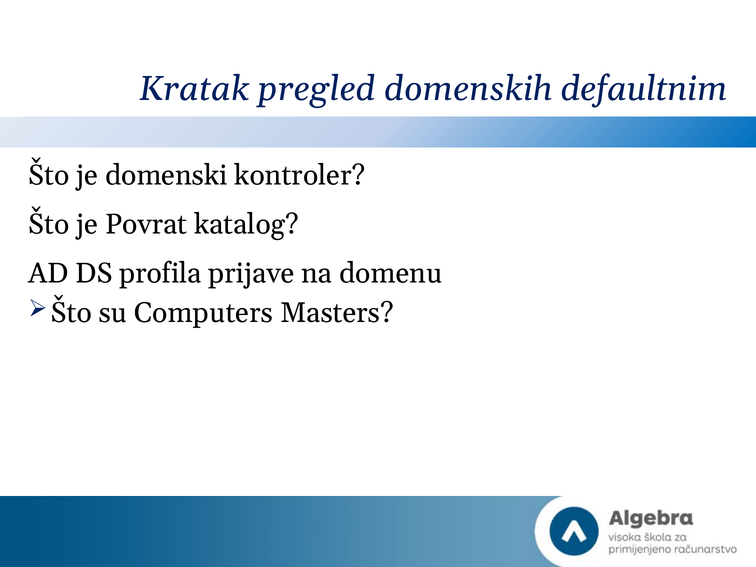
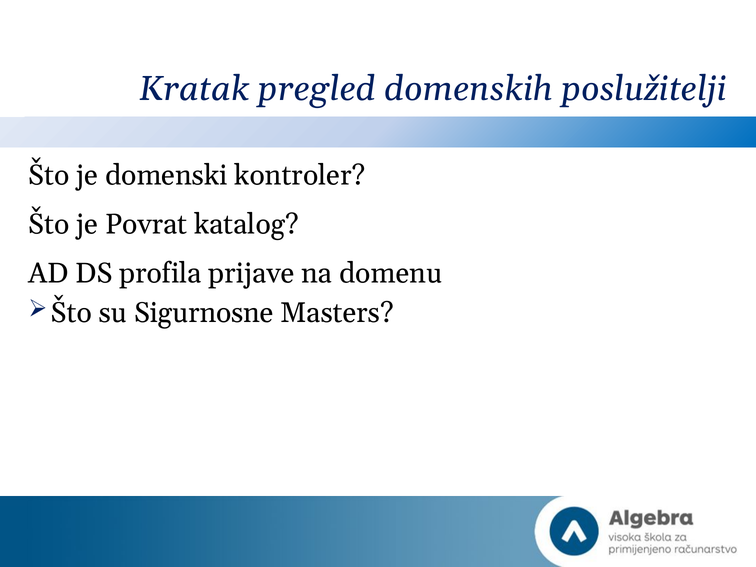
defaultnim: defaultnim -> poslužitelji
Computers: Computers -> Sigurnosne
